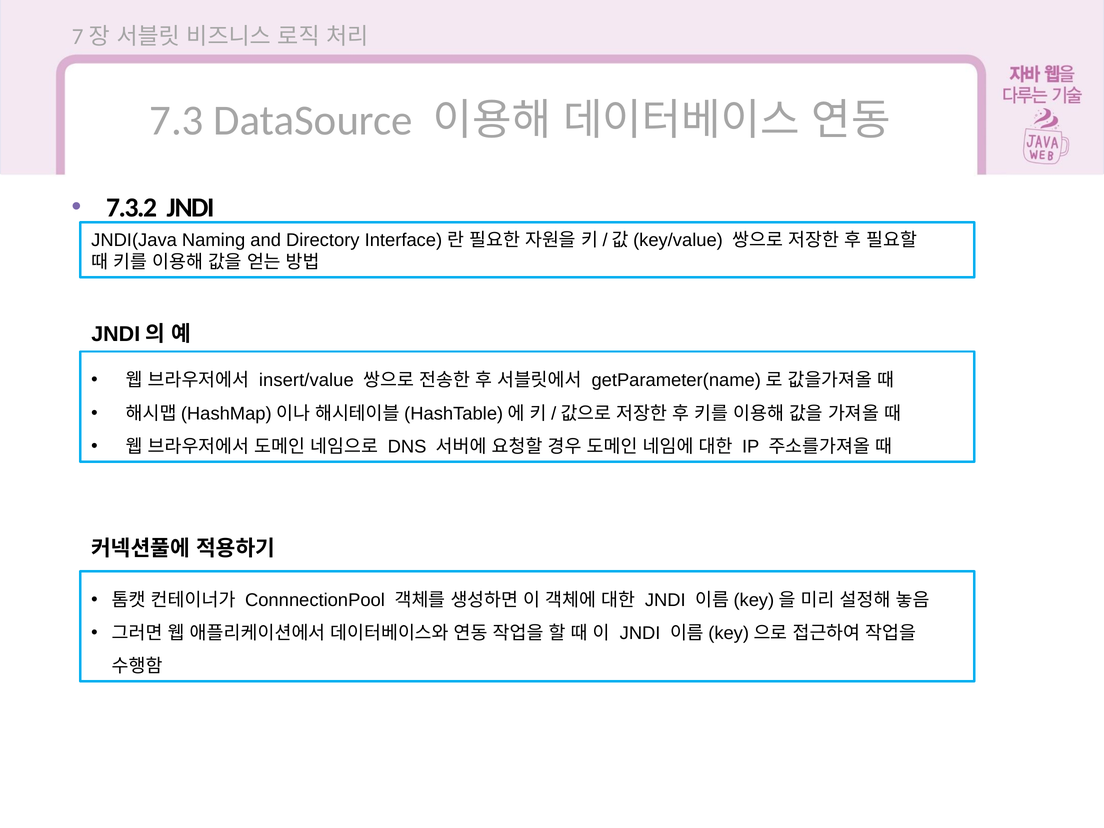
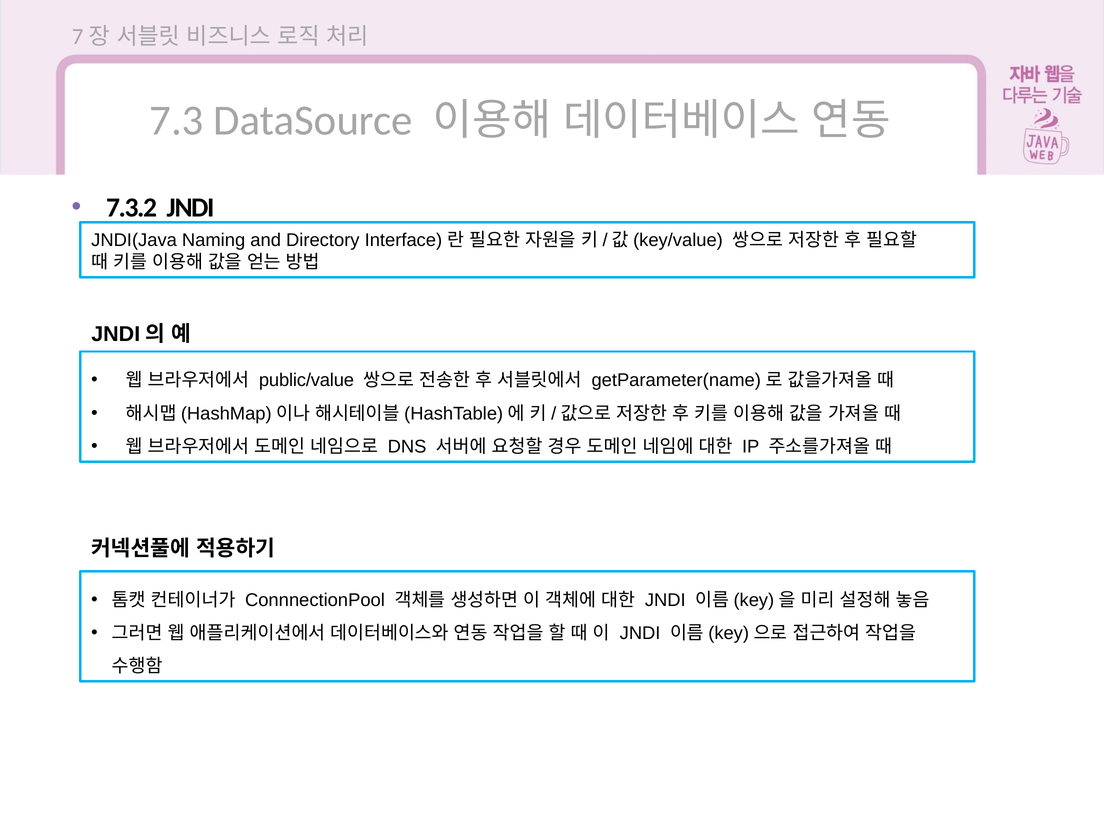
insert/value: insert/value -> public/value
